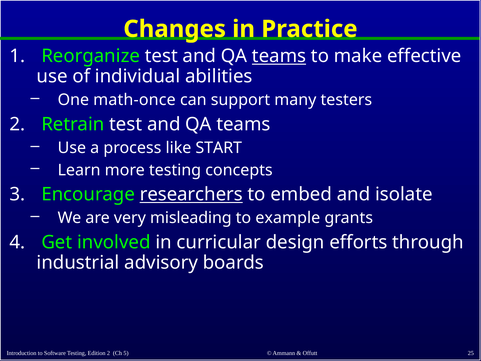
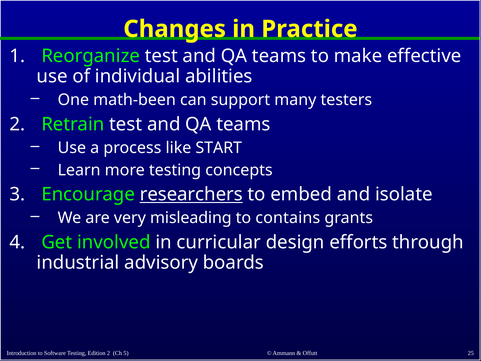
teams at (279, 56) underline: present -> none
math-once: math-once -> math-been
example: example -> contains
